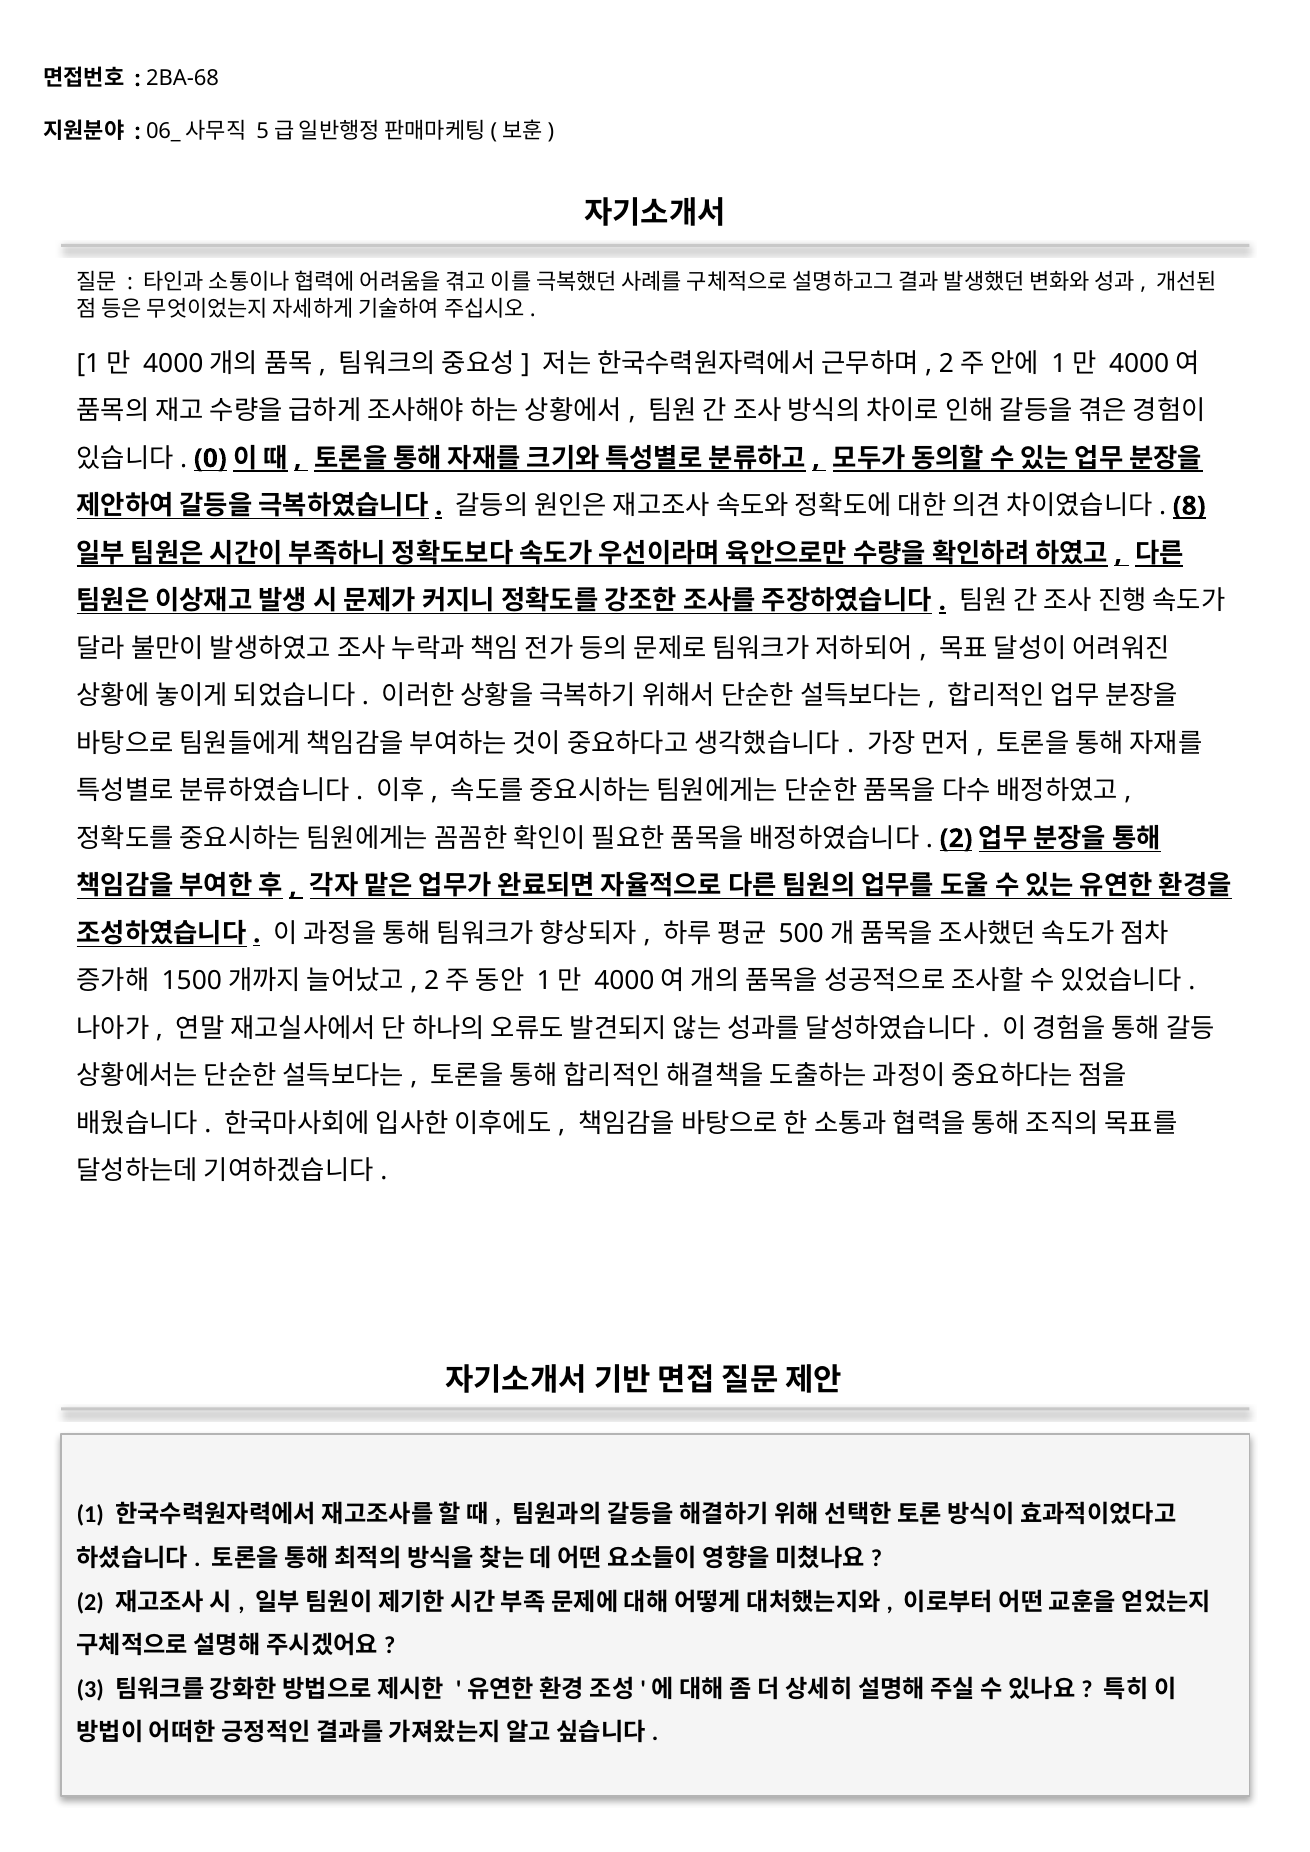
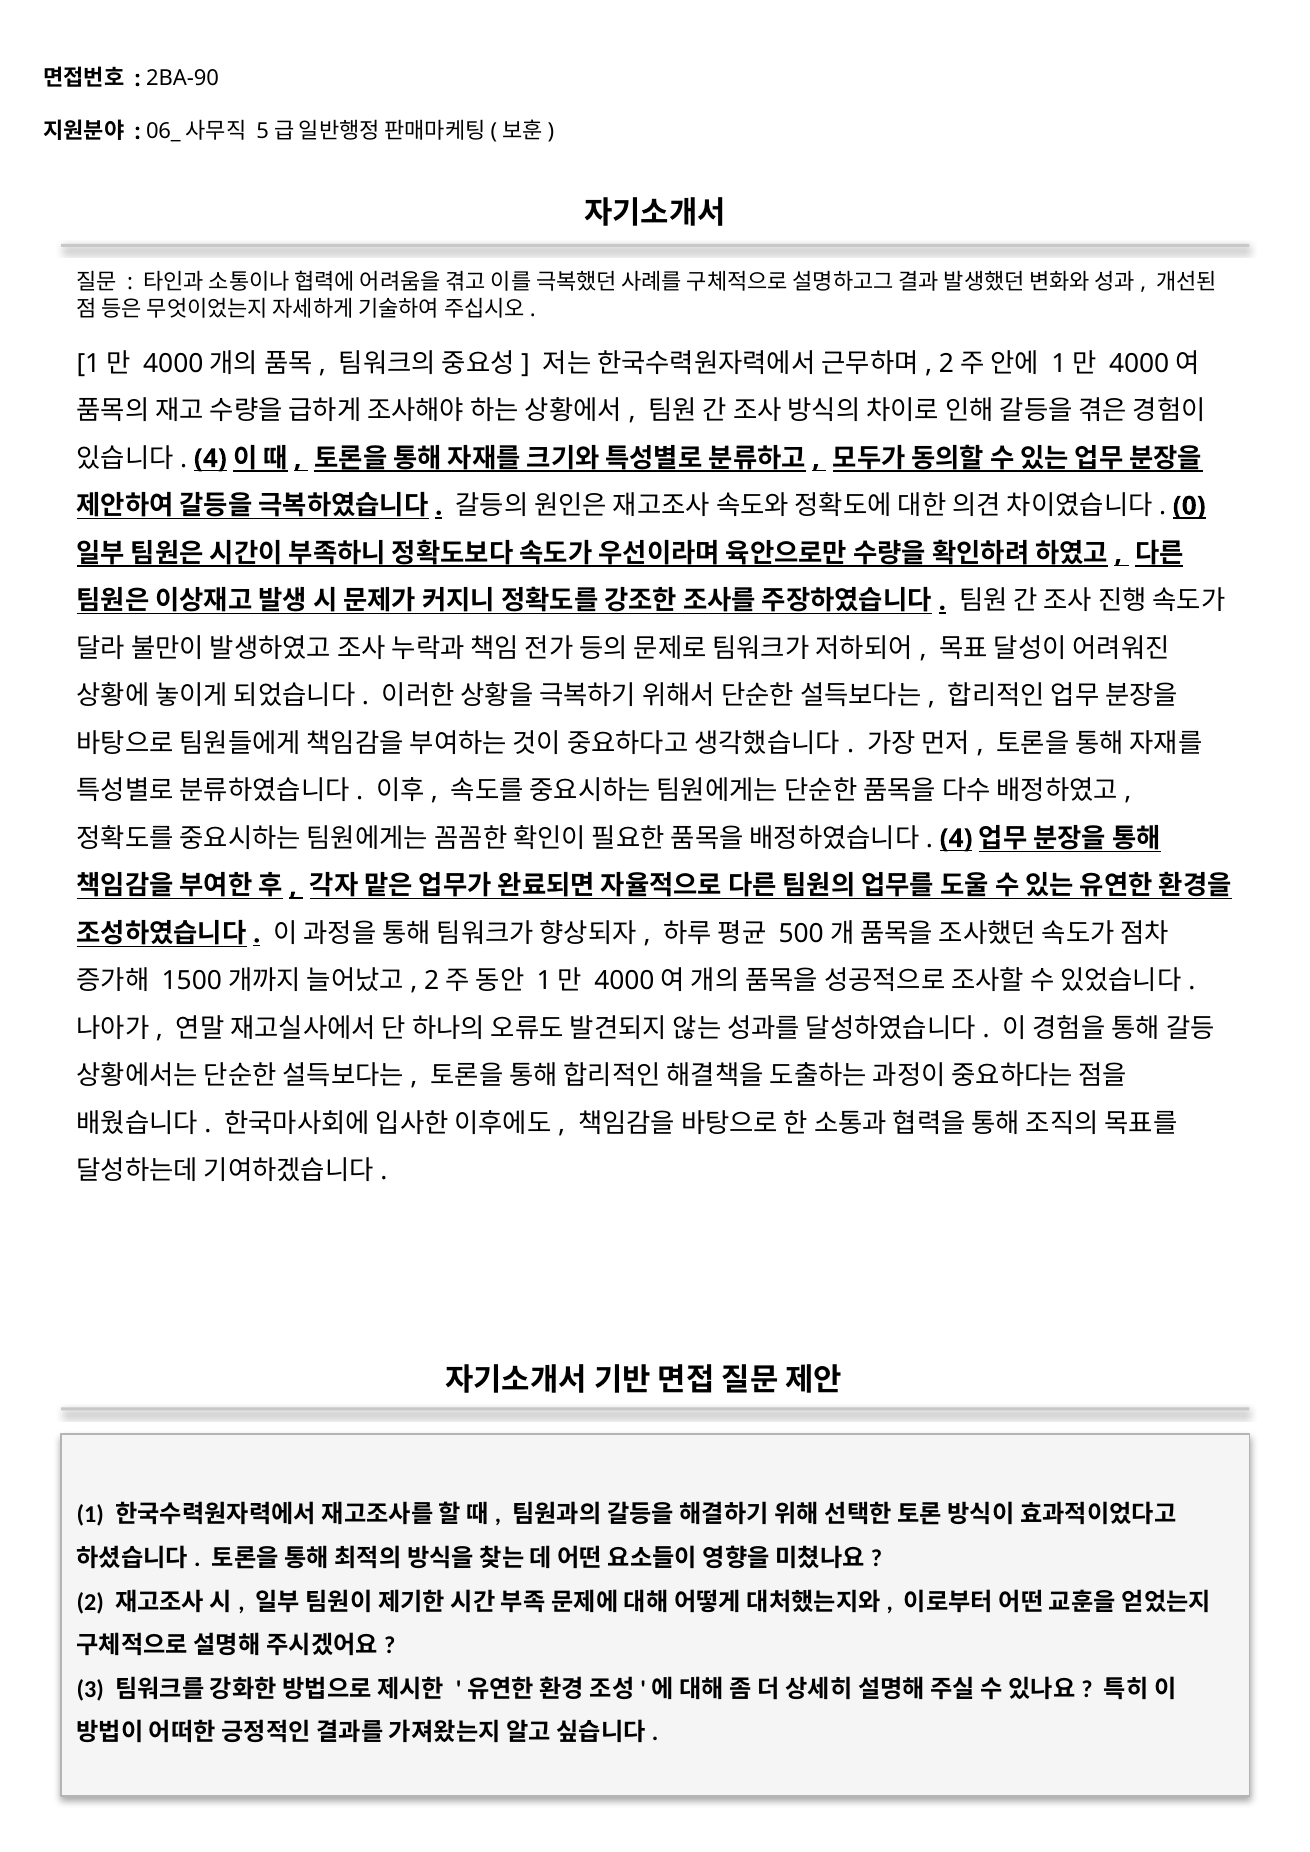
2BA-68: 2BA-68 -> 2BA-90
0 at (210, 459): 0 -> 4
8: 8 -> 0
2 at (956, 839): 2 -> 4
